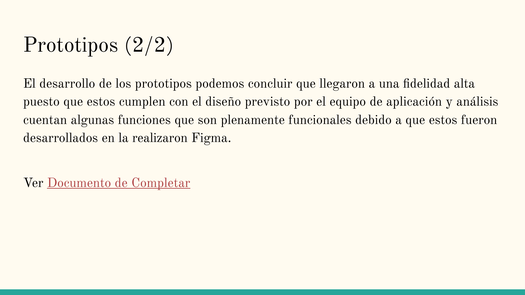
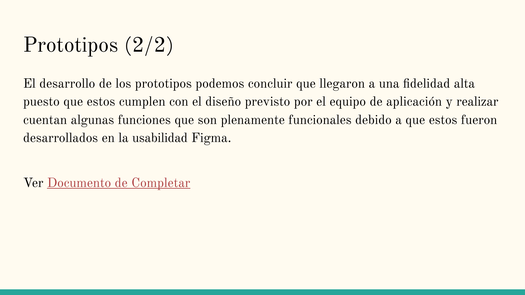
análisis: análisis -> realizar
realizaron: realizaron -> usabilidad
